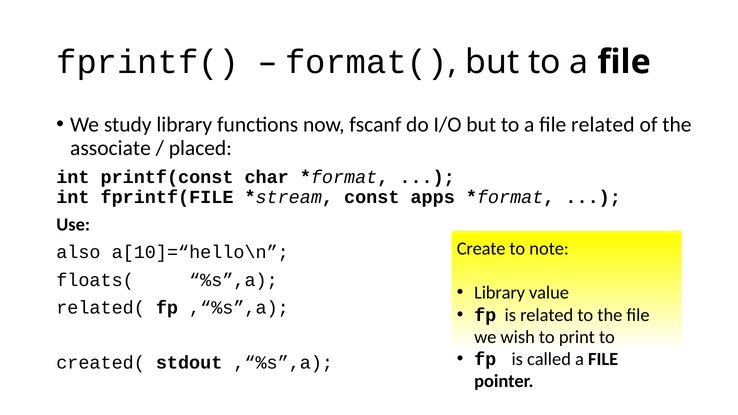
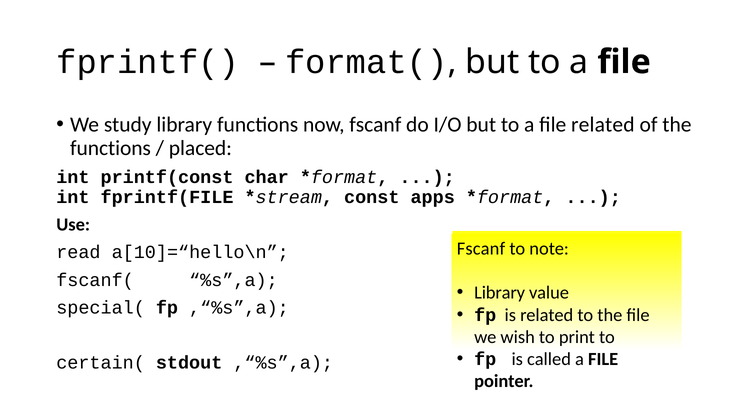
associate at (110, 148): associate -> functions
Create at (481, 249): Create -> Fscanf
also: also -> read
floats(: floats( -> fscanf(
related(: related( -> special(
created(: created( -> certain(
